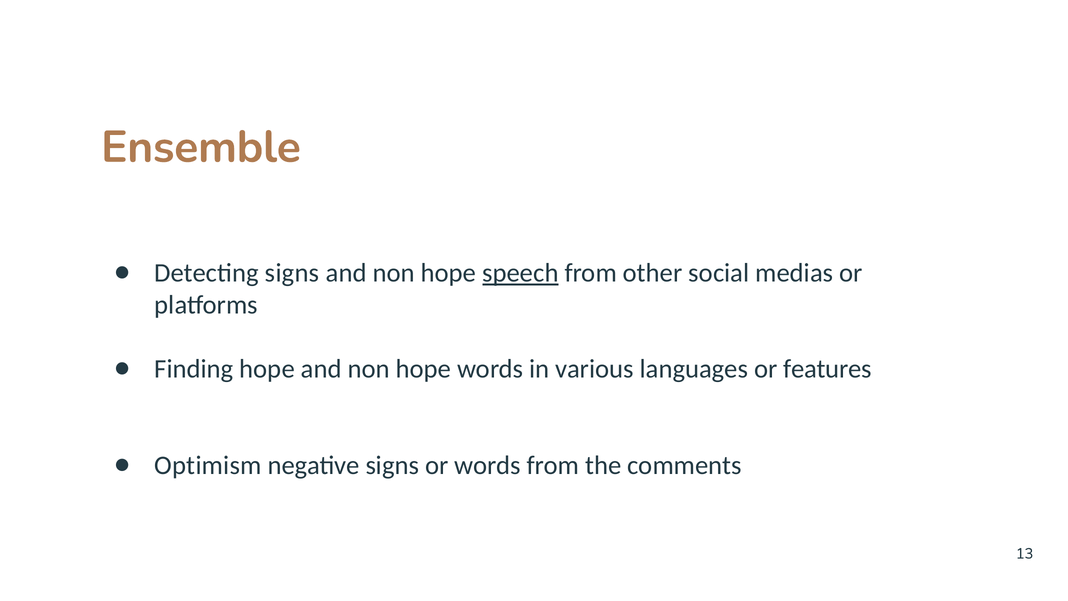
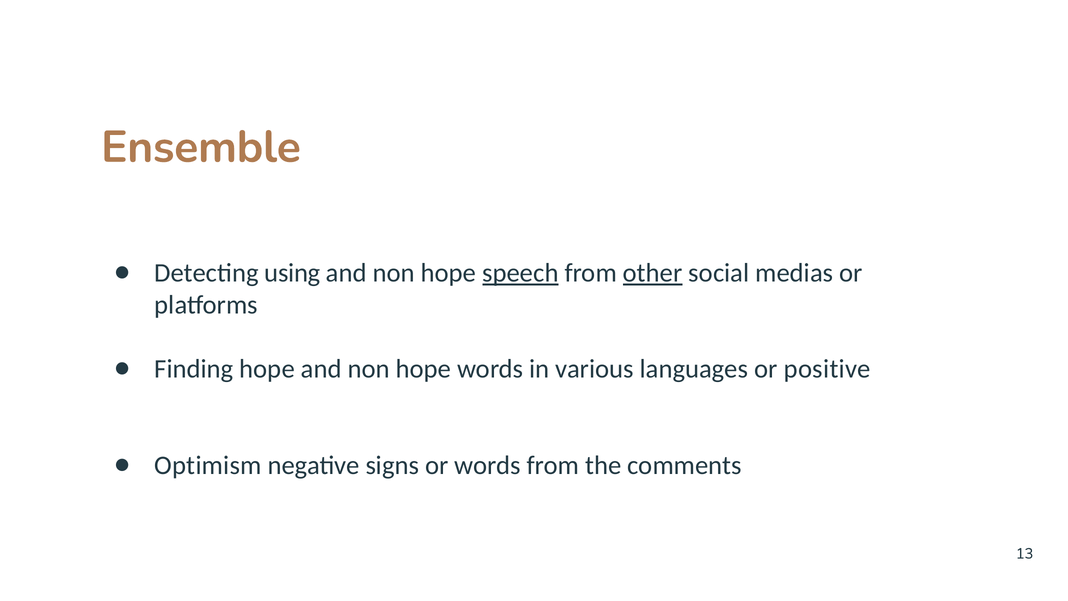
Detecting signs: signs -> using
other underline: none -> present
features: features -> positive
